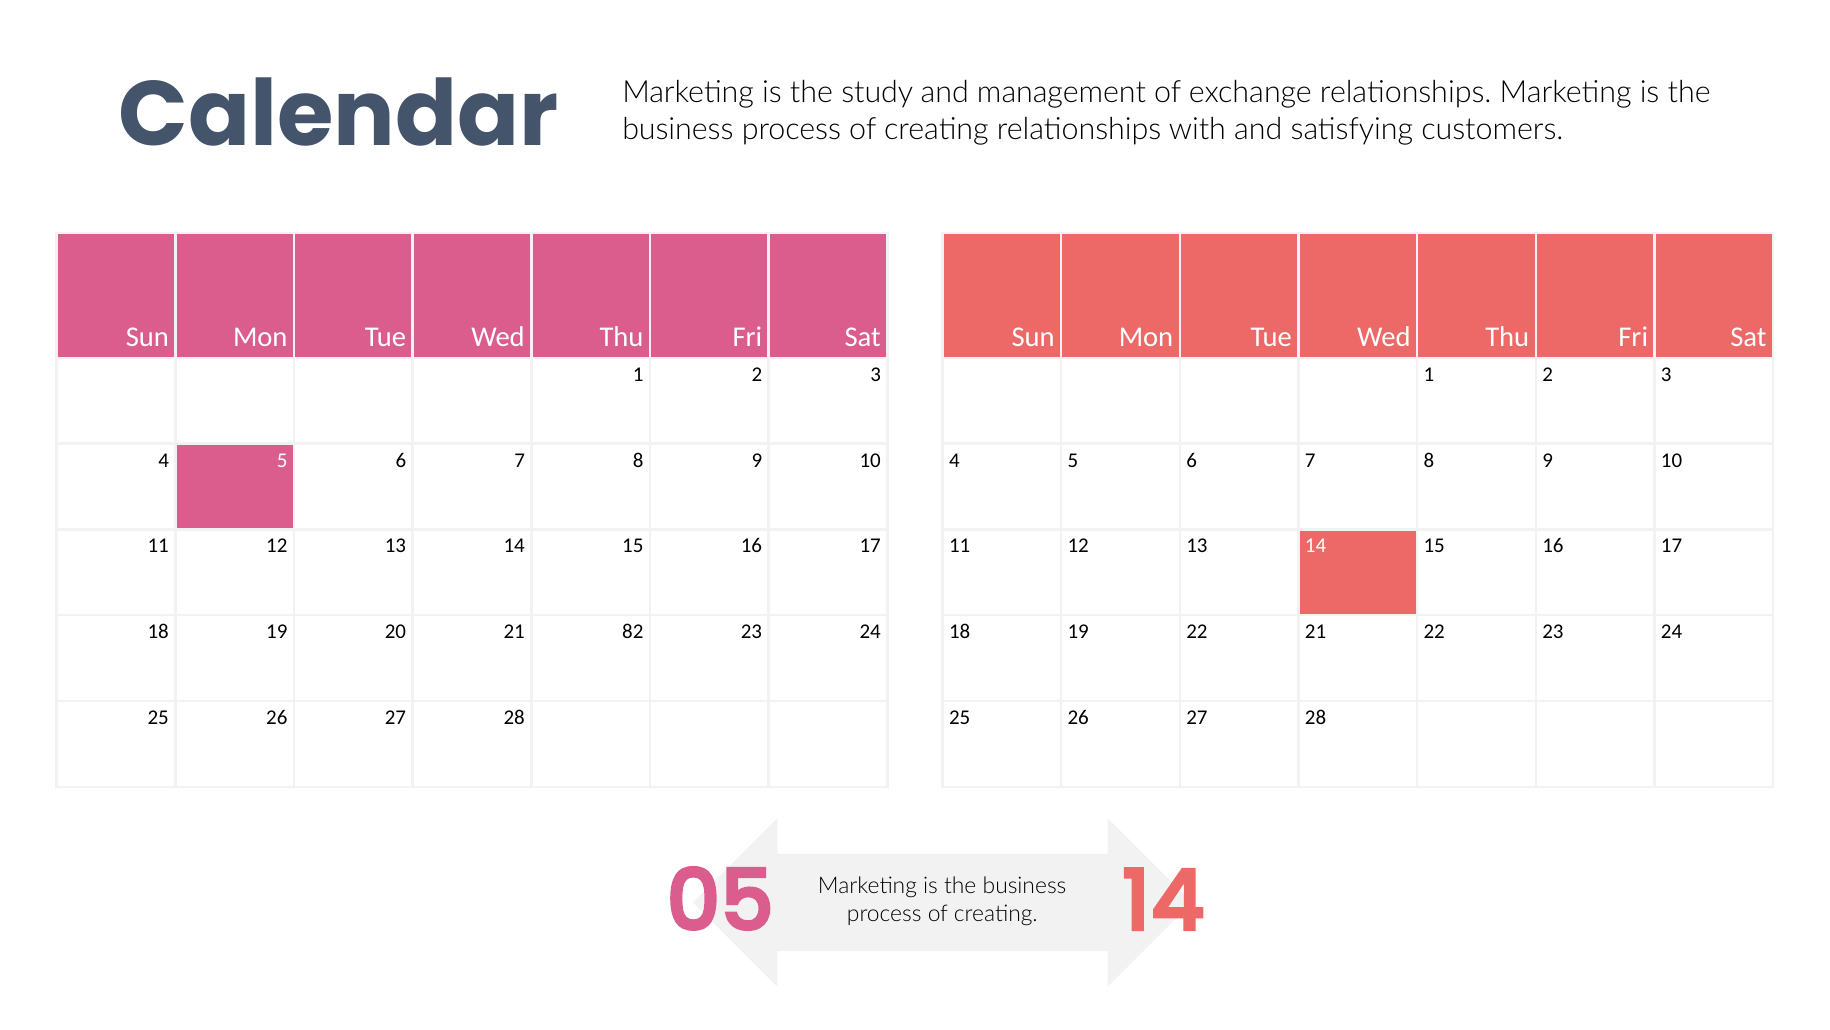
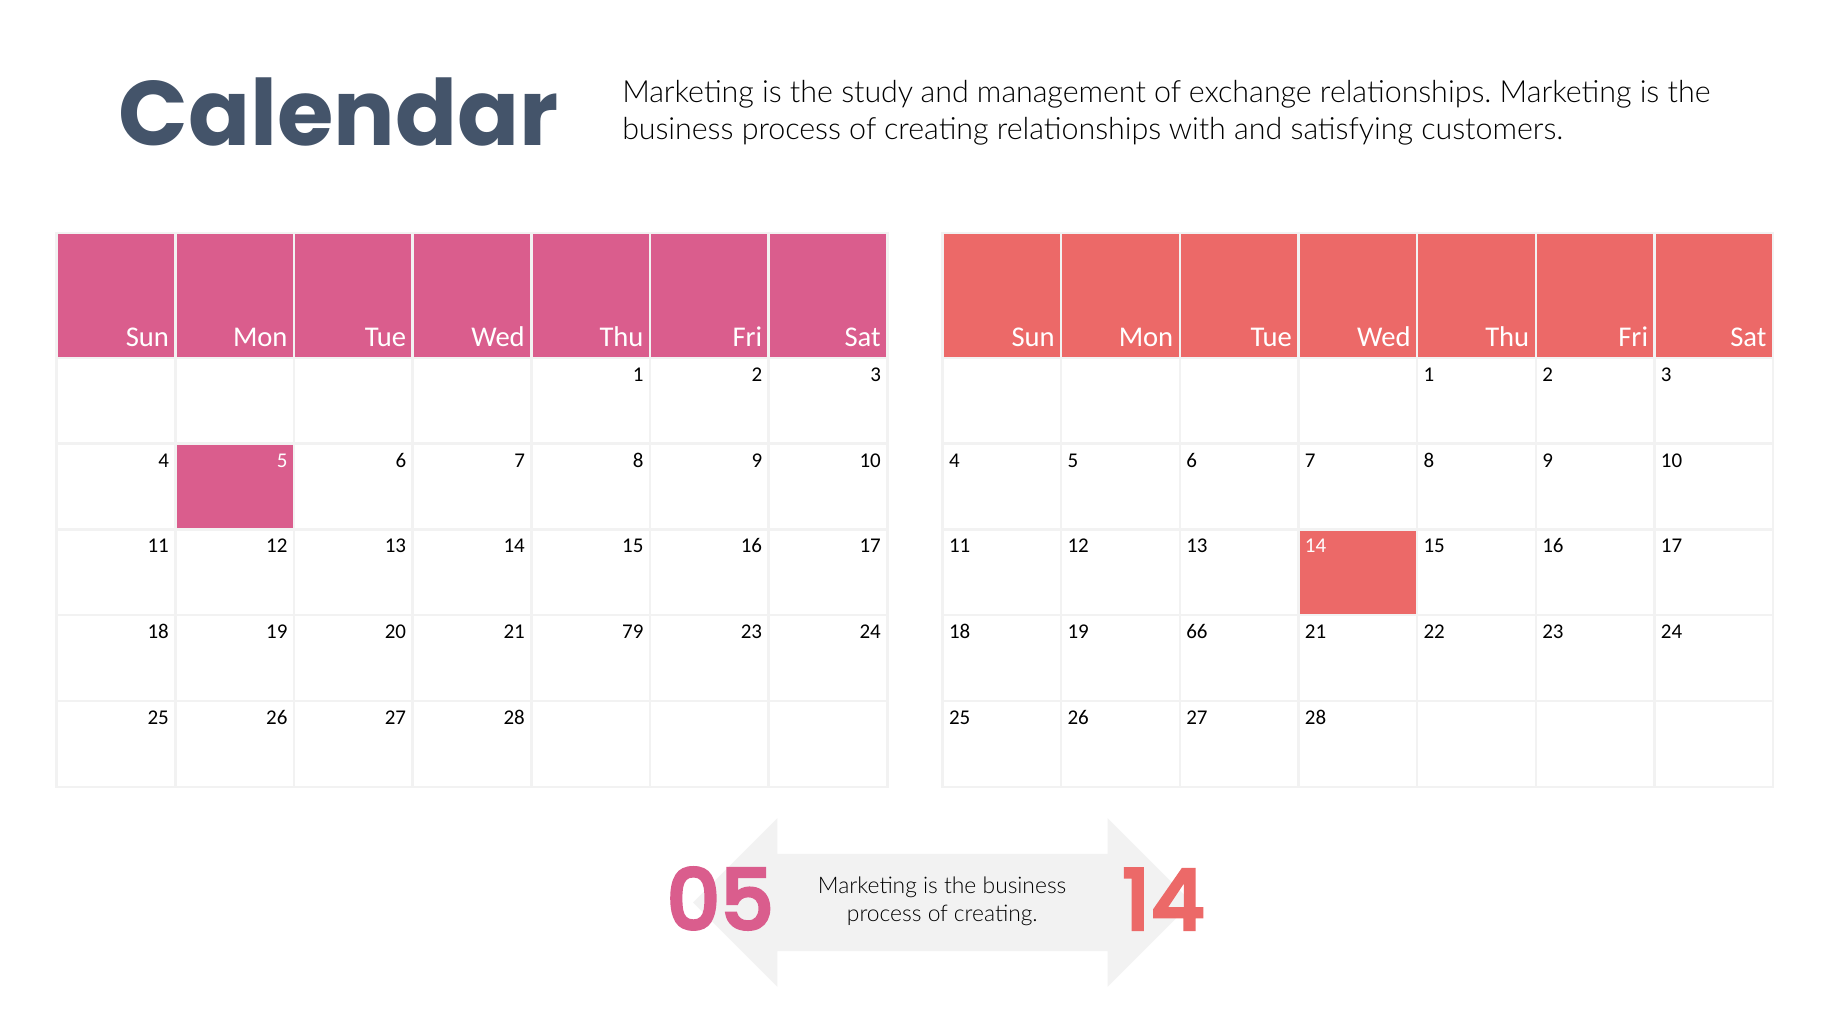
82: 82 -> 79
19 22: 22 -> 66
